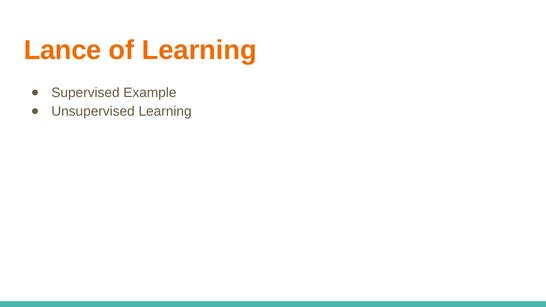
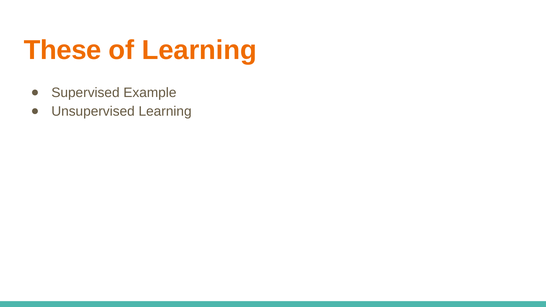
Lance: Lance -> These
